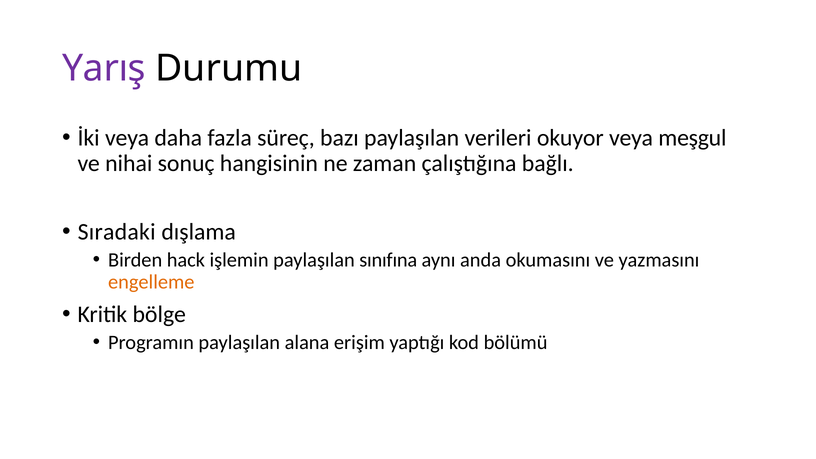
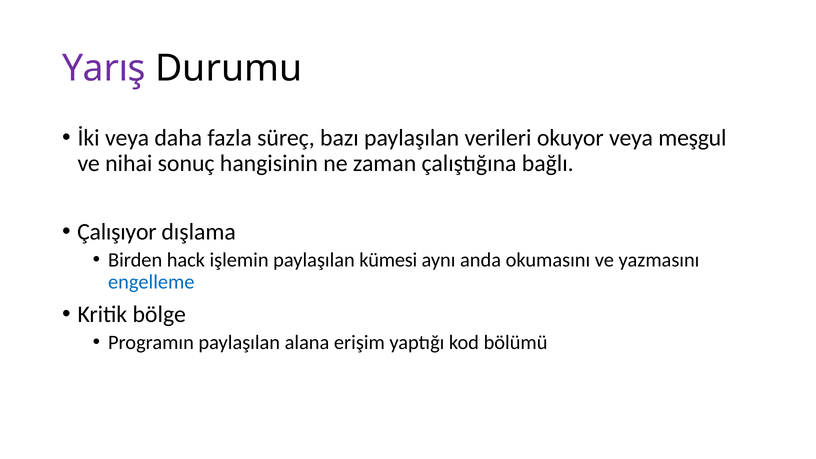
Sıradaki: Sıradaki -> Çalışıyor
sınıfına: sınıfına -> kümesi
engelleme colour: orange -> blue
